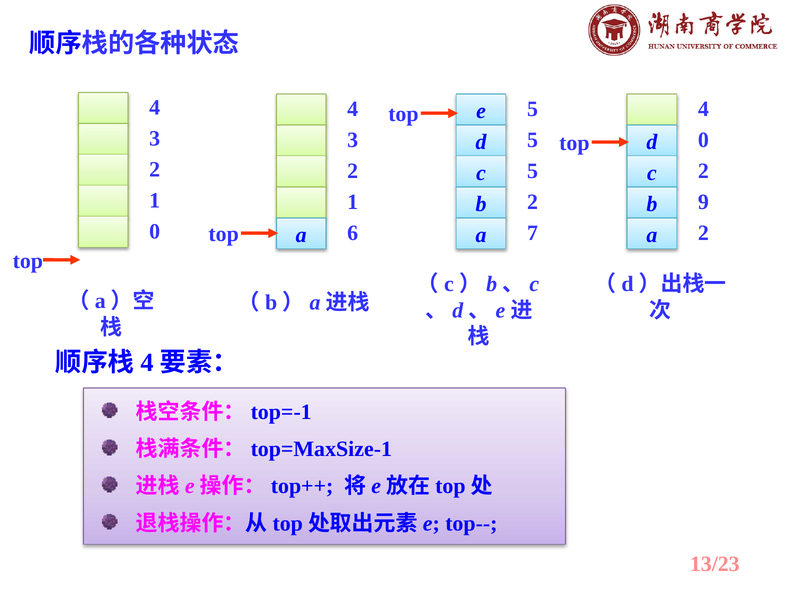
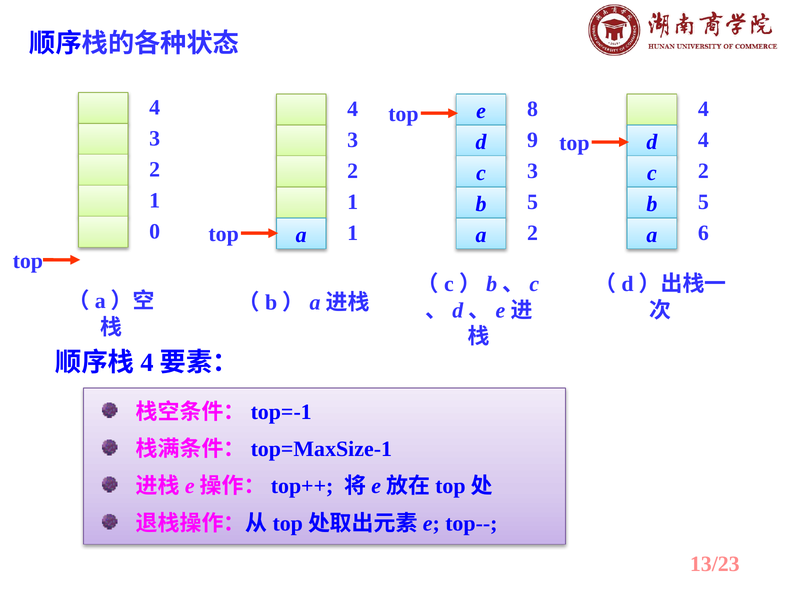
e 5: 5 -> 8
d 5: 5 -> 9
d 0: 0 -> 4
c 5: 5 -> 3
2 at (532, 202): 2 -> 5
9 at (703, 202): 9 -> 5
a 6: 6 -> 1
a 7: 7 -> 2
a 2: 2 -> 6
